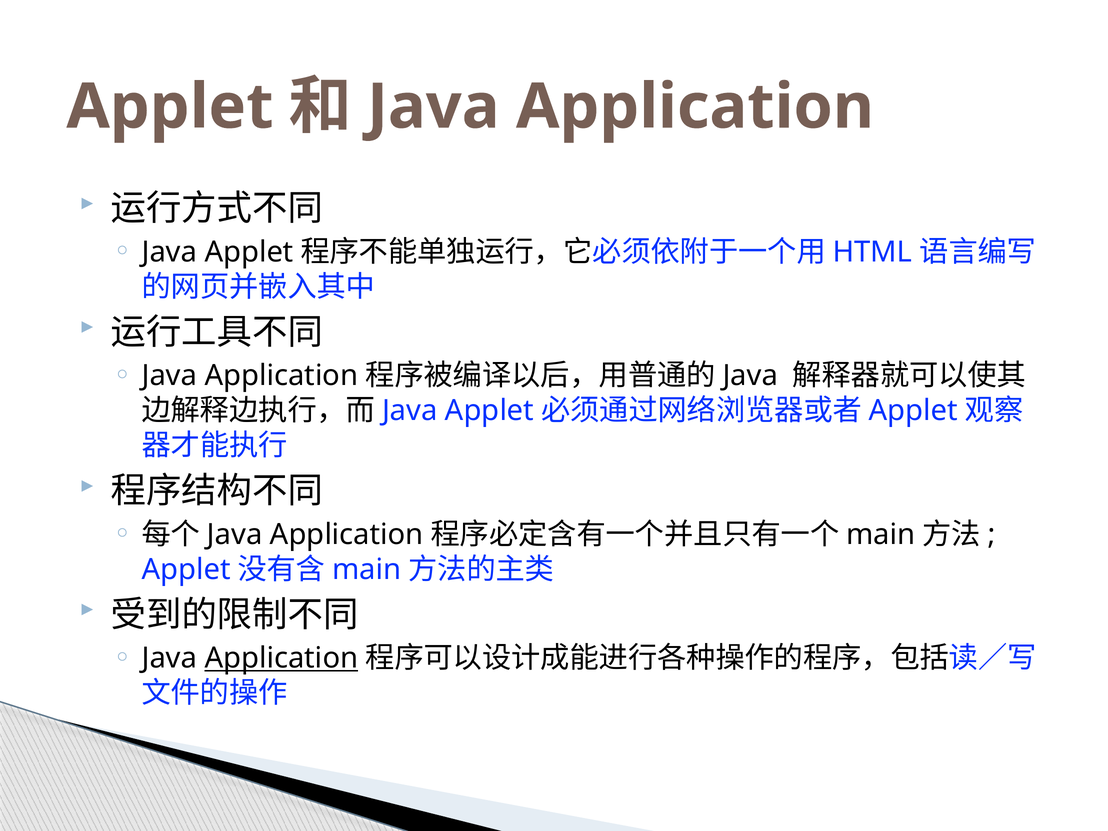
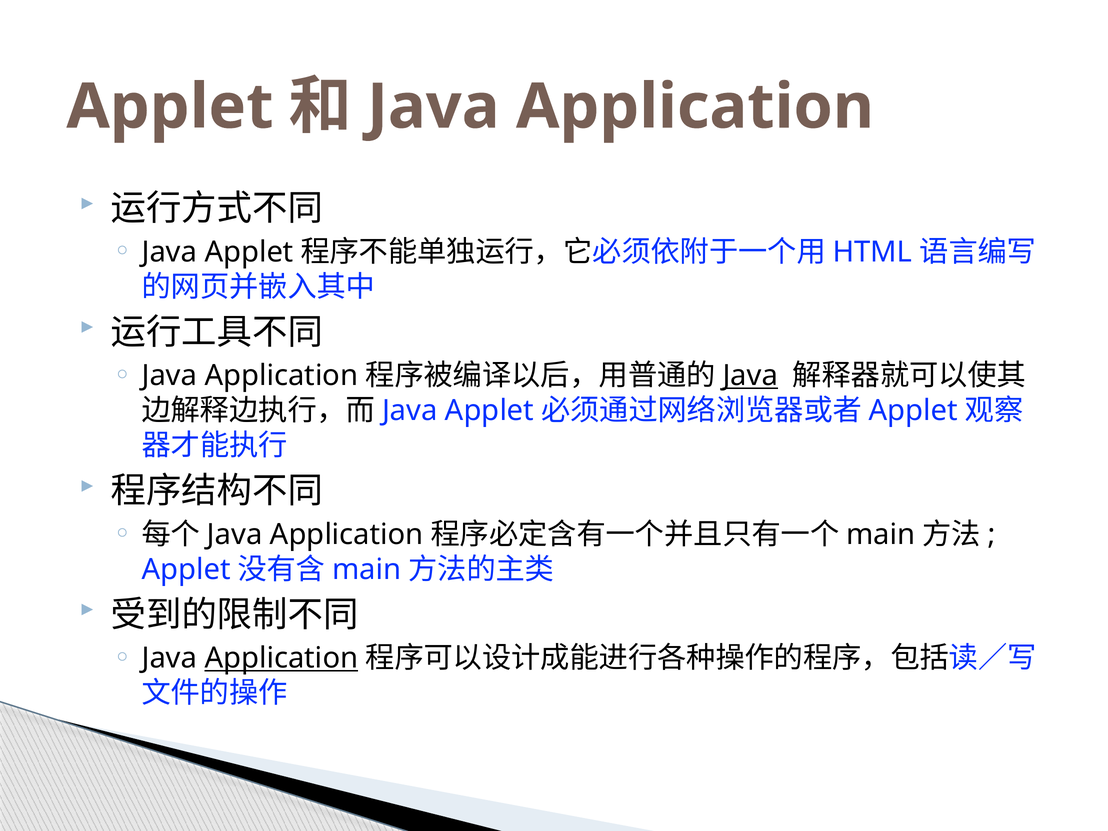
Java at (750, 376) underline: none -> present
